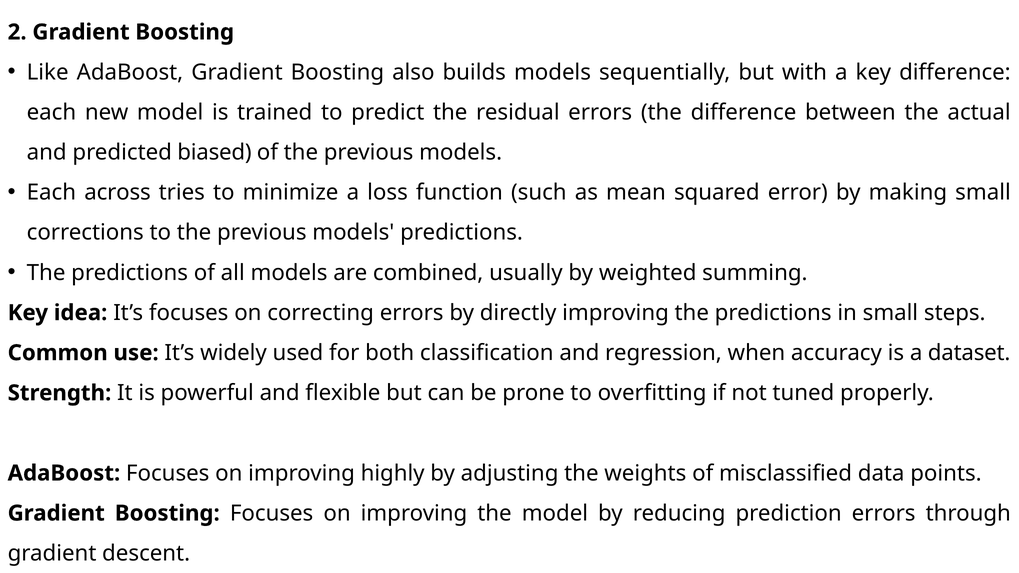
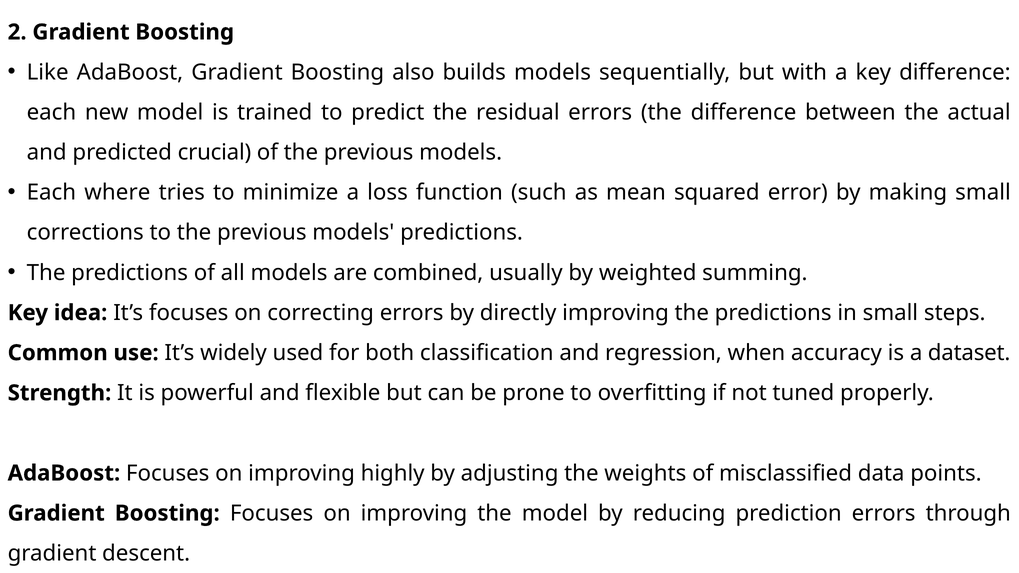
biased: biased -> crucial
across: across -> where
